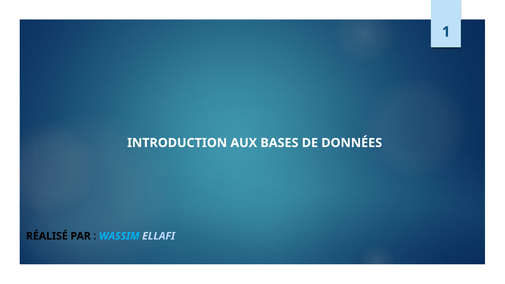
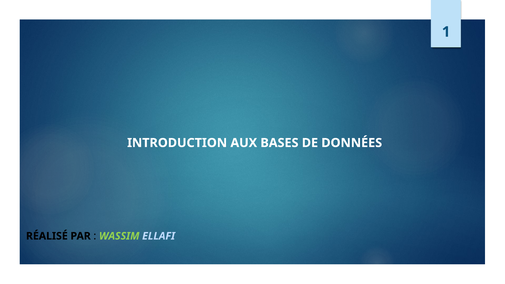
WASSIM colour: light blue -> light green
